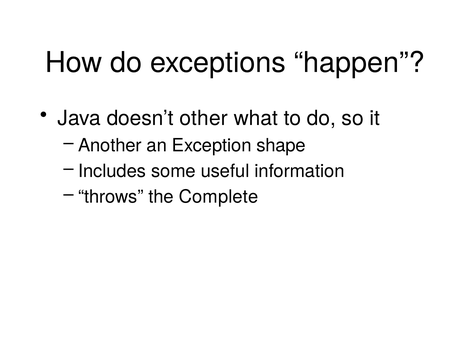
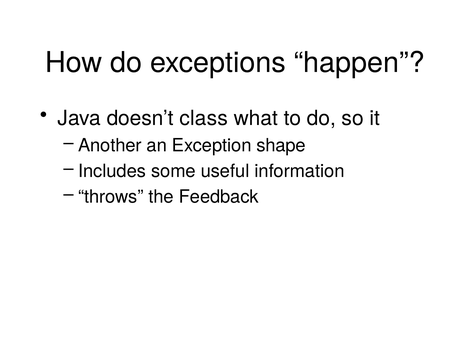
other: other -> class
Complete: Complete -> Feedback
